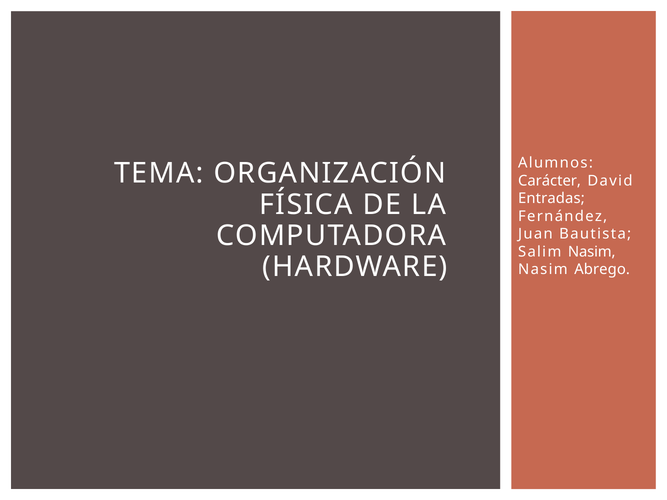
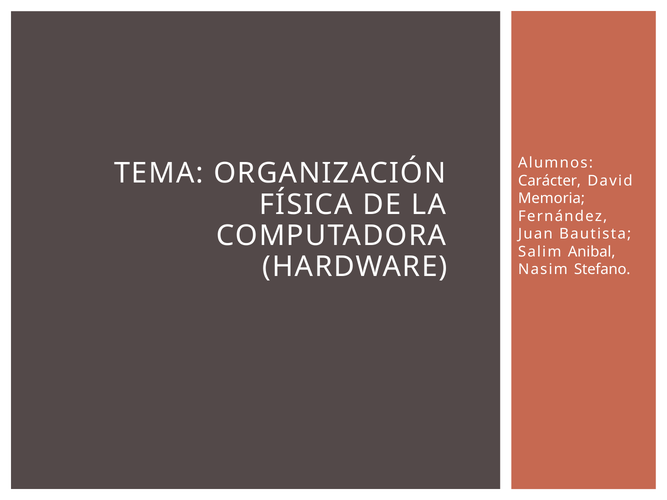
Entradas: Entradas -> Memoria
Salim Nasim: Nasim -> Anibal
Abrego: Abrego -> Stefano
